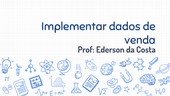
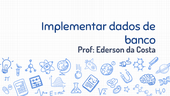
venda: venda -> banco
